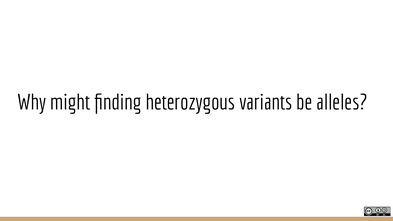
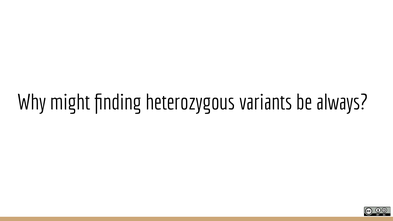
alleles: alleles -> always
